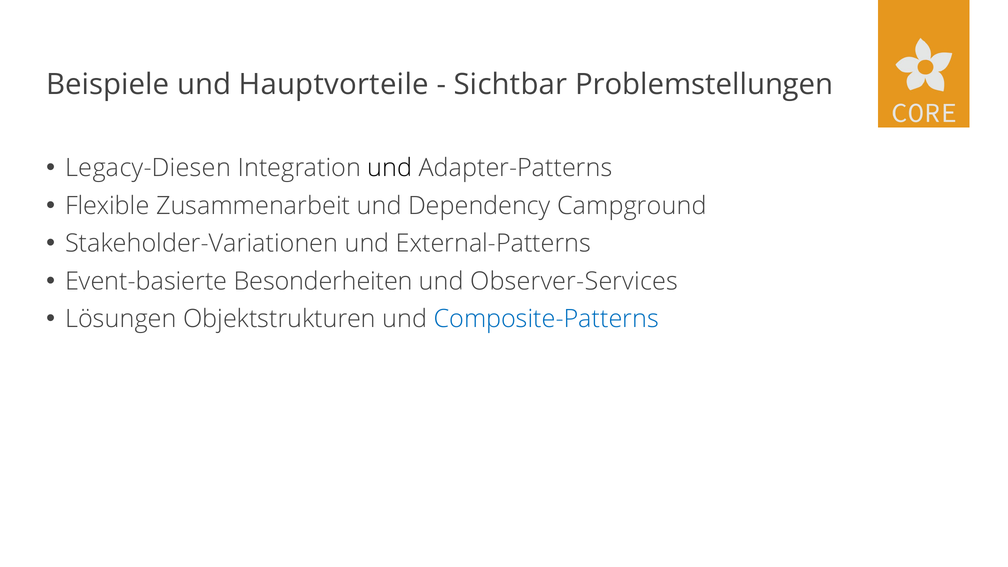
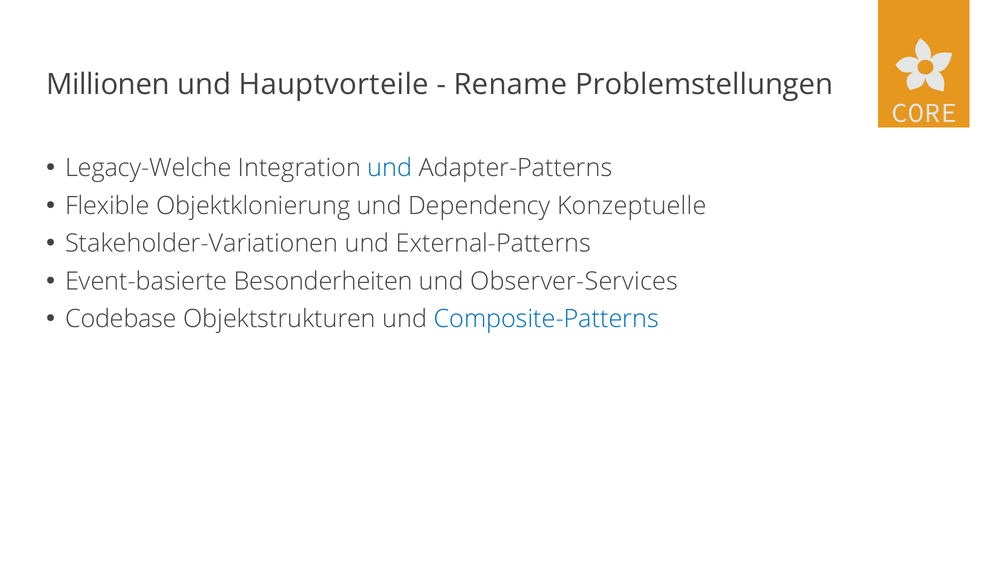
Beispiele: Beispiele -> Millionen
Sichtbar: Sichtbar -> Rename
Legacy-Diesen: Legacy-Diesen -> Legacy-Welche
und at (390, 168) colour: black -> blue
Zusammenarbeit: Zusammenarbeit -> Objektklonierung
Campground: Campground -> Konzeptuelle
Lösungen: Lösungen -> Codebase
